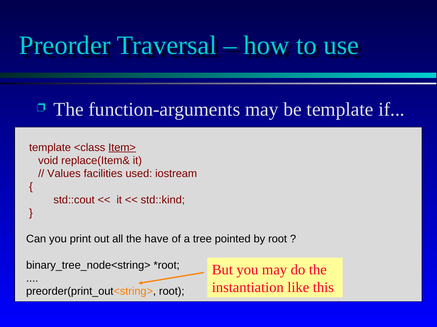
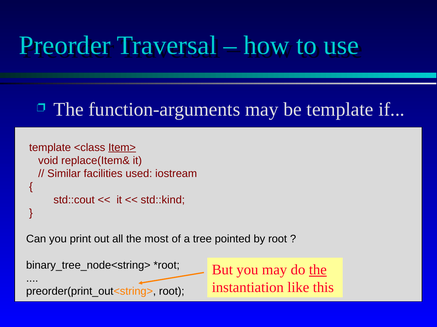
Values: Values -> Similar
have: have -> most
the at (318, 270) underline: none -> present
